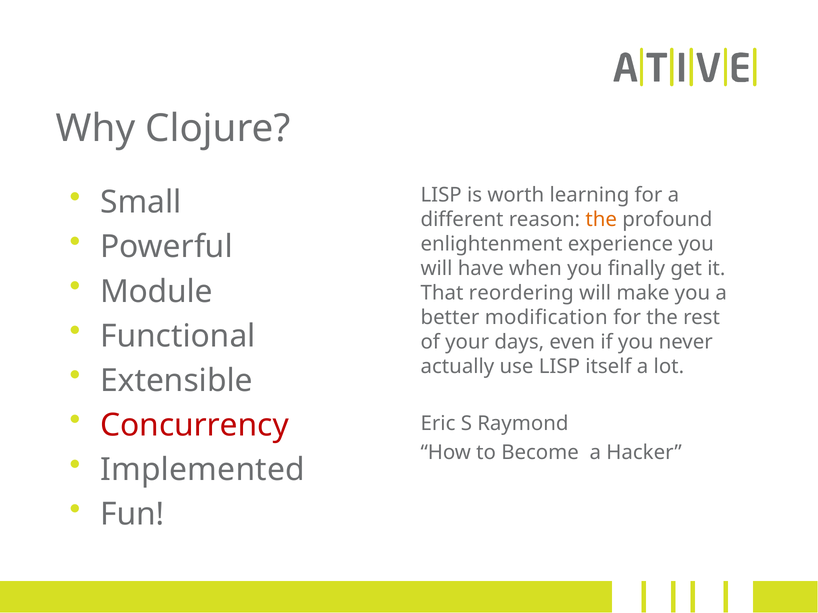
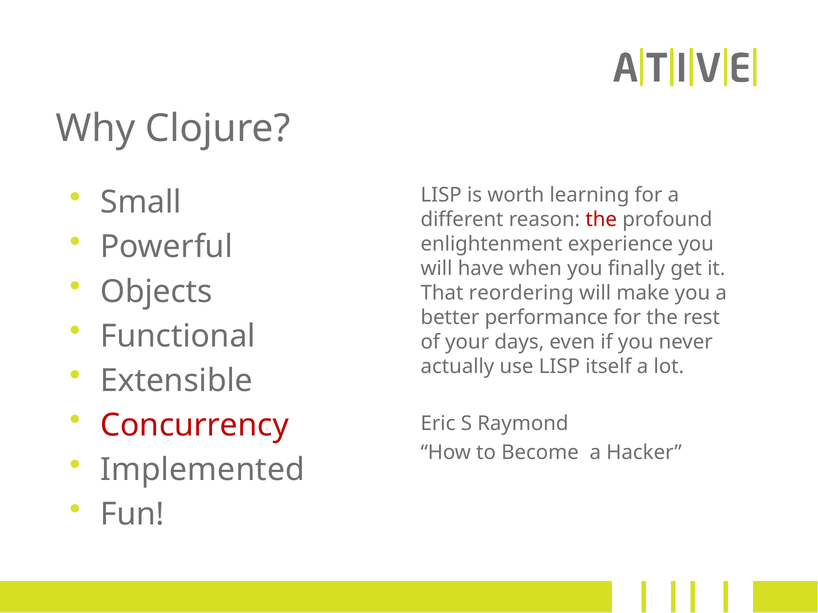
the at (601, 220) colour: orange -> red
Module: Module -> Objects
modification: modification -> performance
